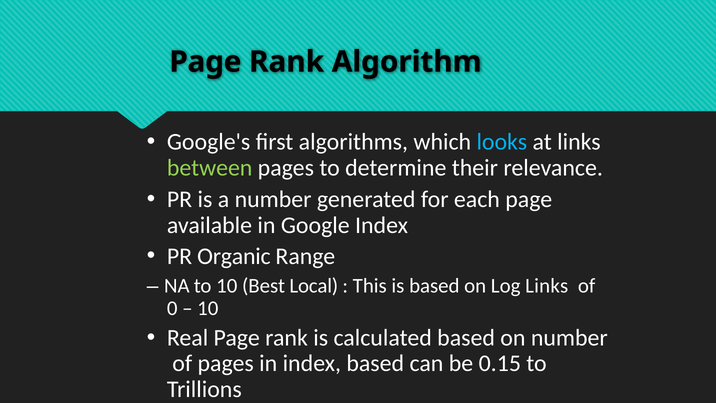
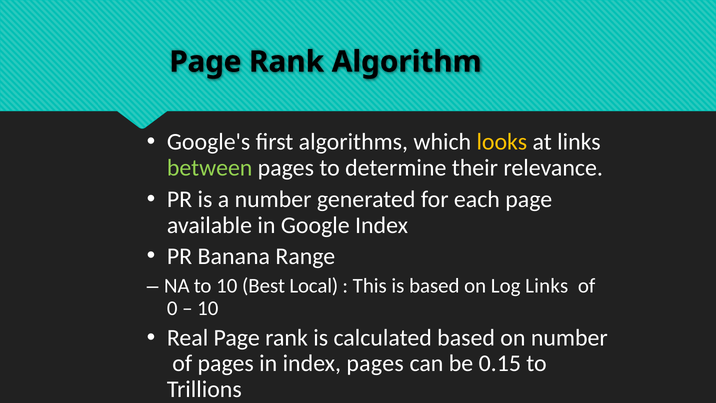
looks colour: light blue -> yellow
Organic: Organic -> Banana
index based: based -> pages
